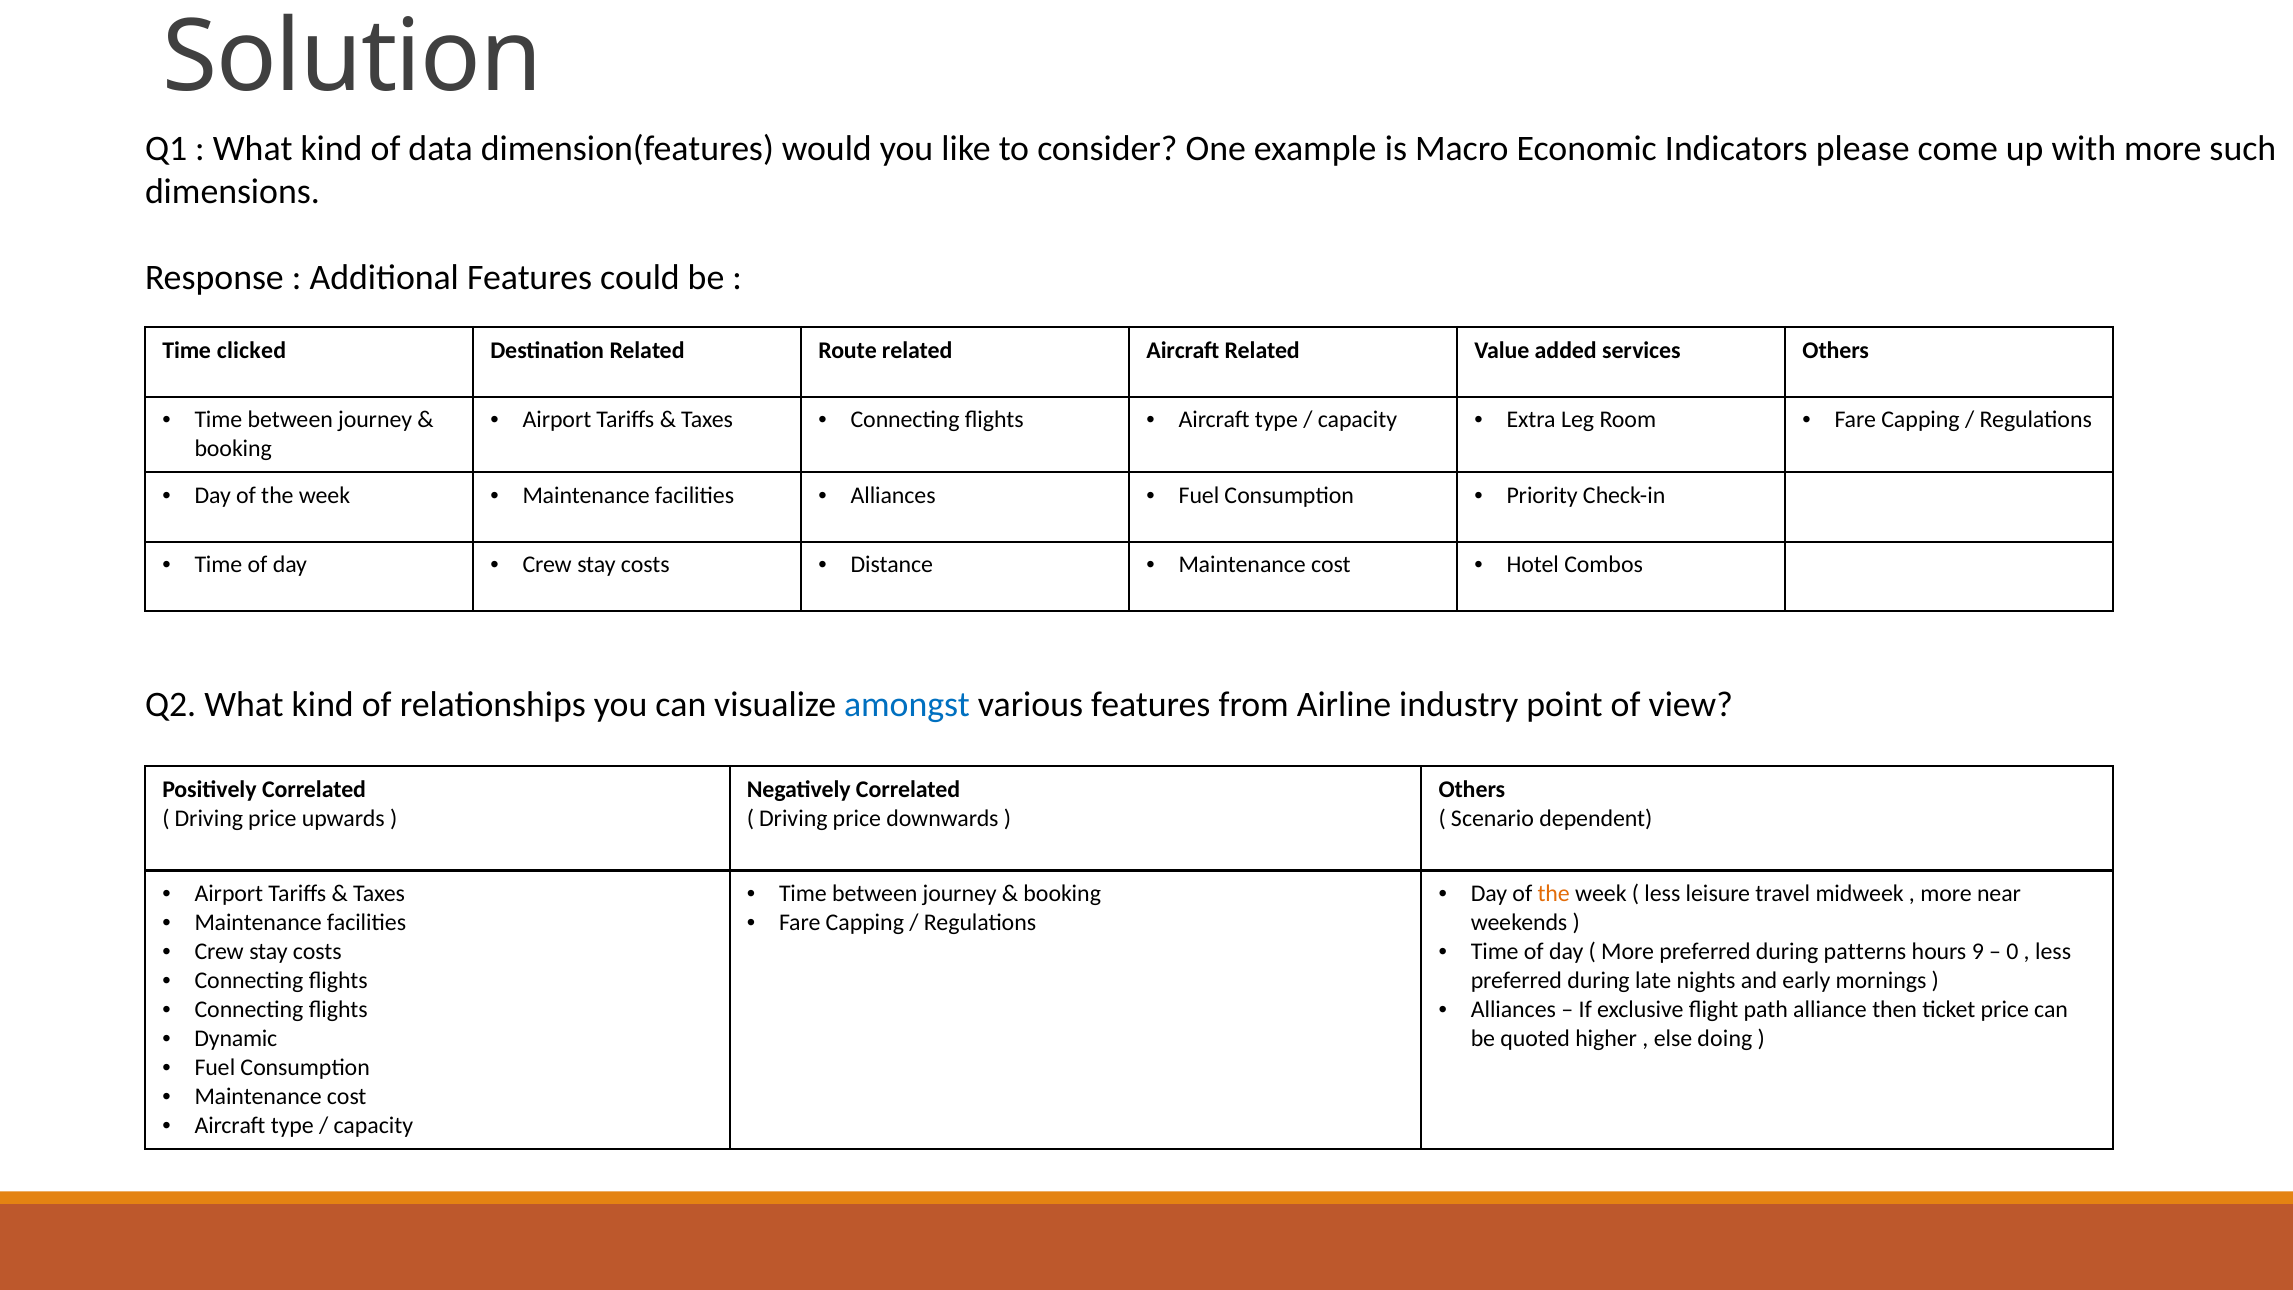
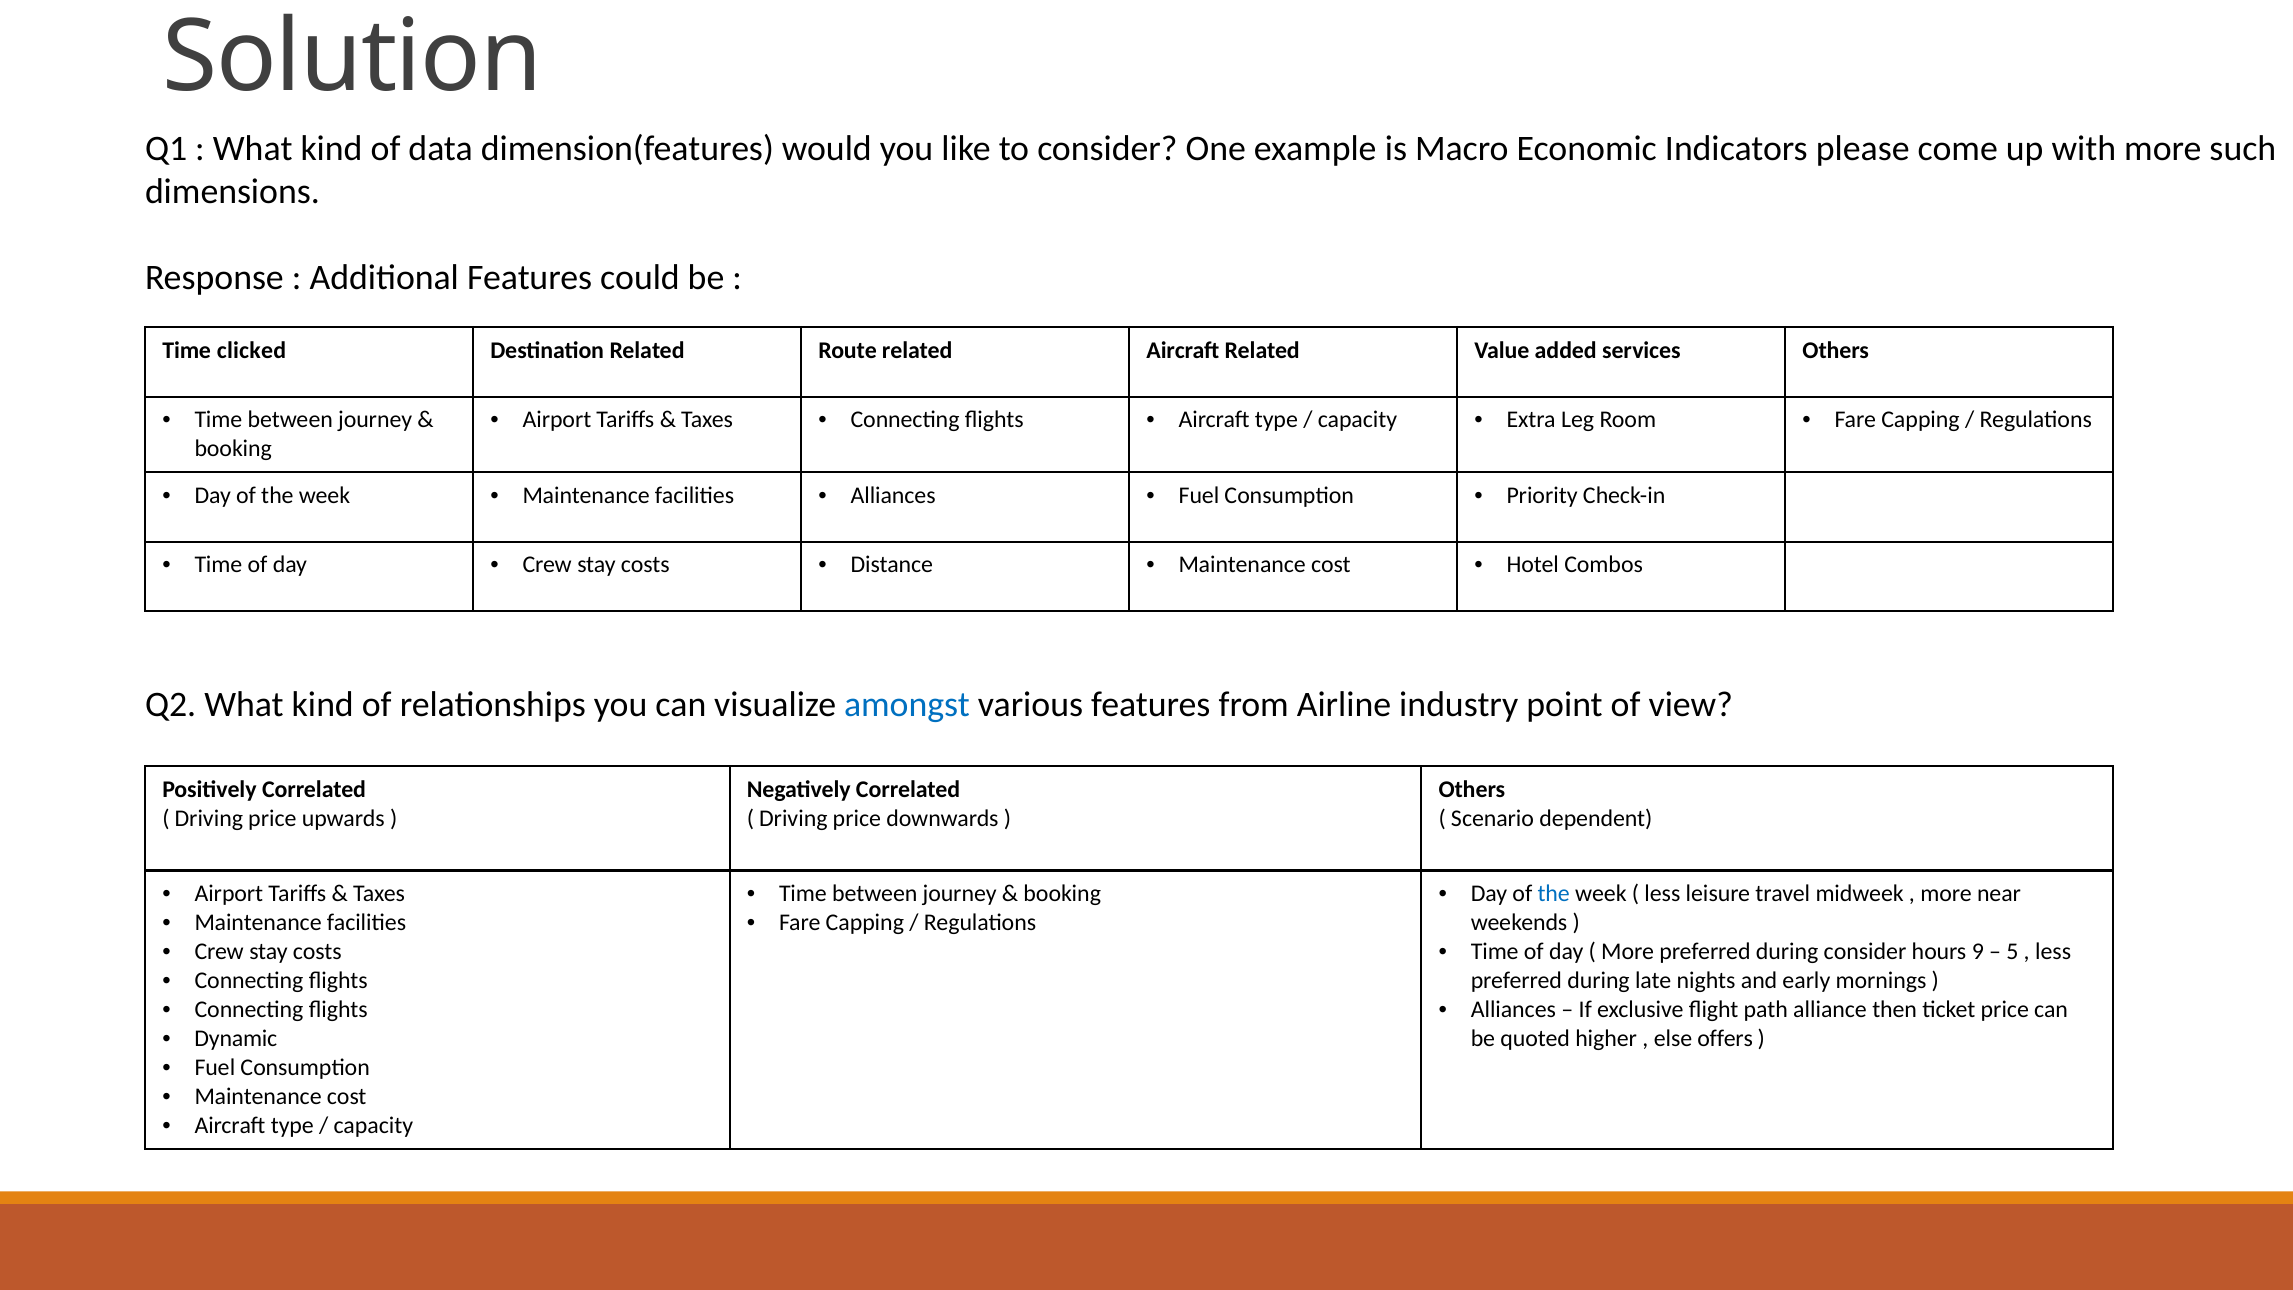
the at (1554, 894) colour: orange -> blue
during patterns: patterns -> consider
0: 0 -> 5
doing: doing -> offers
